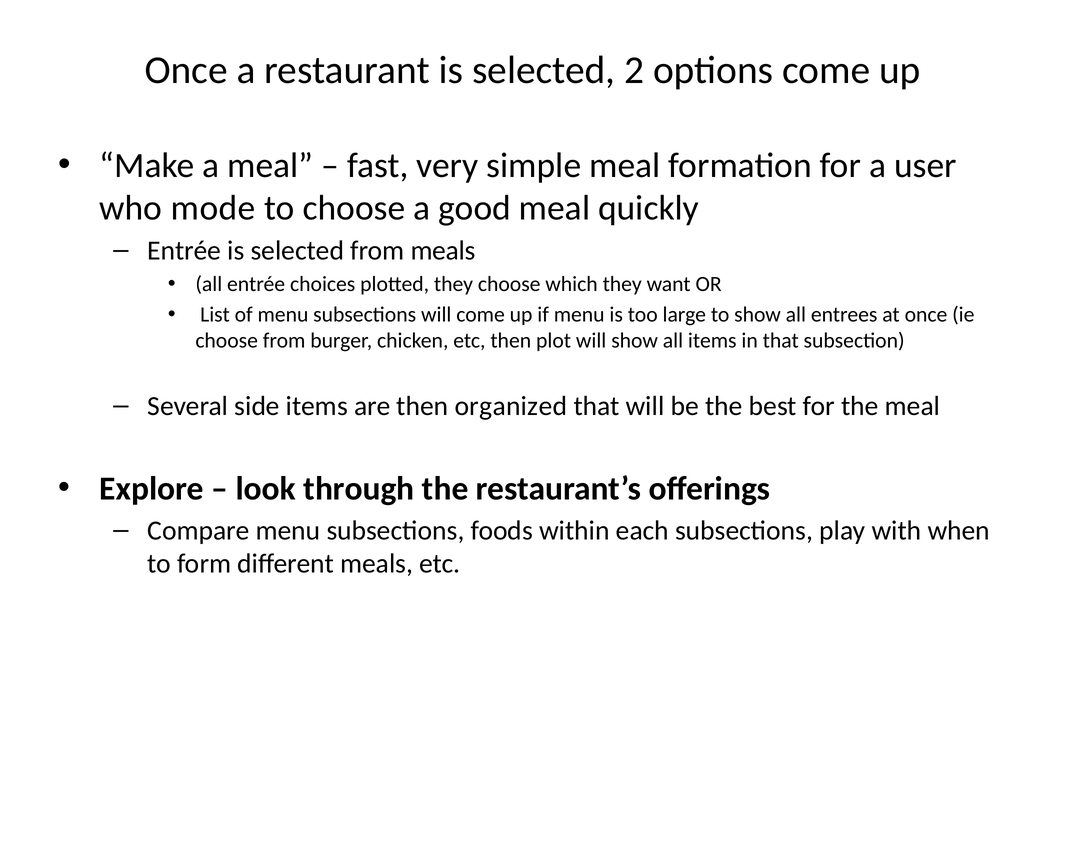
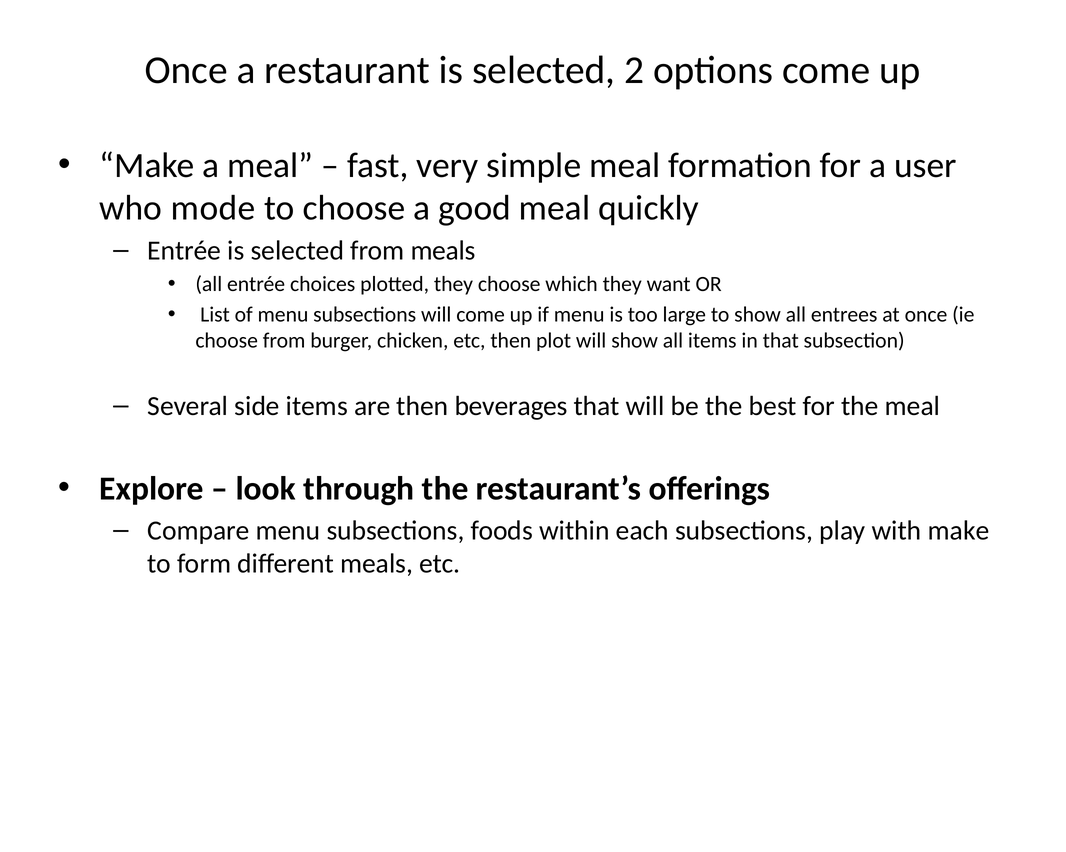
organized: organized -> beverages
with when: when -> make
